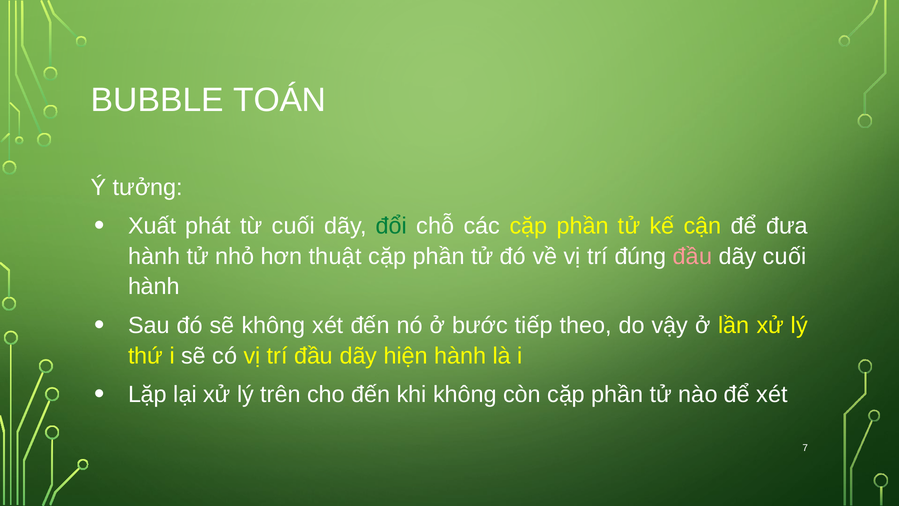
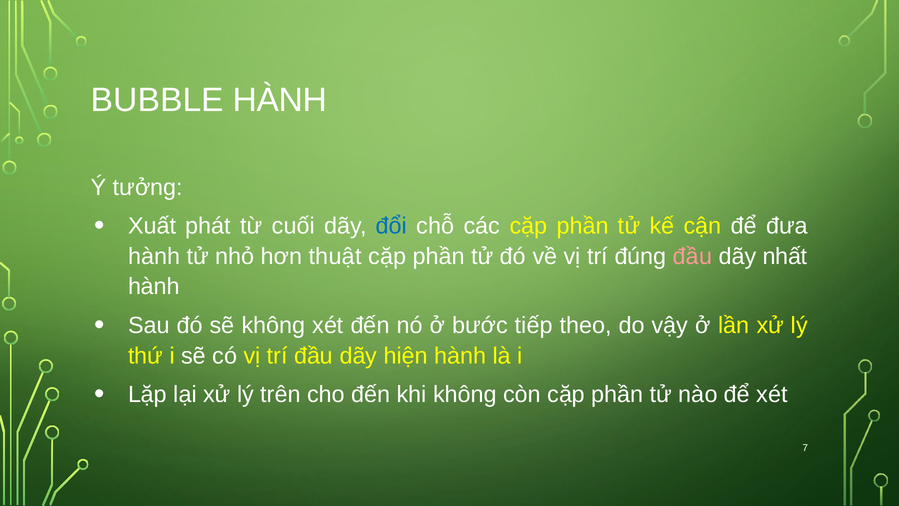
BUBBLE TOÁN: TOÁN -> HÀNH
đổi colour: green -> blue
dãy cuối: cuối -> nhất
